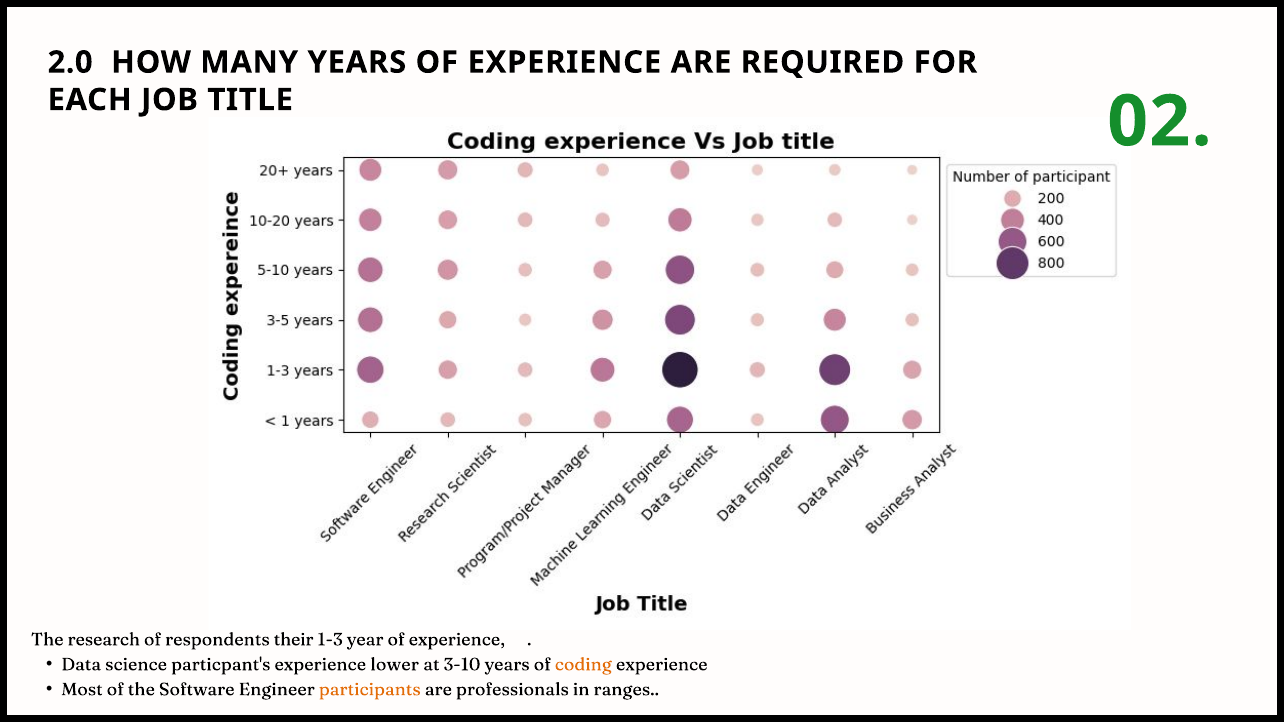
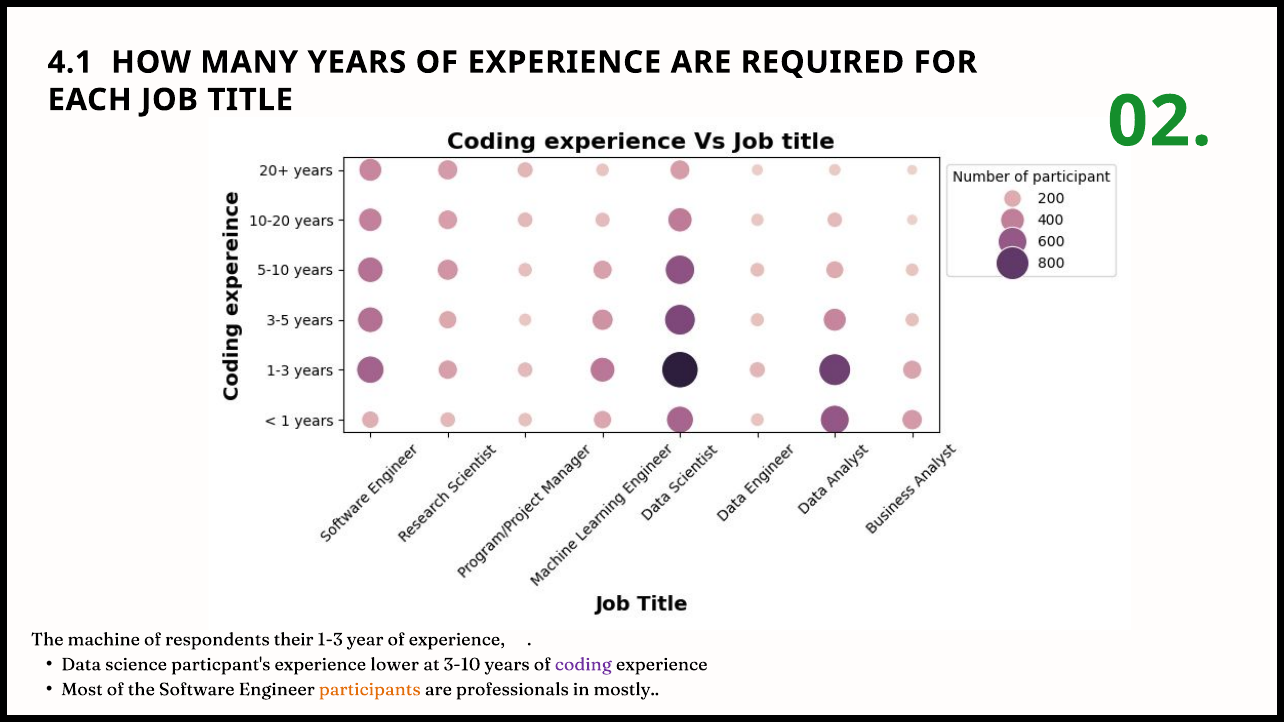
2.0: 2.0 -> 4.1
research: research -> machine
coding colour: orange -> purple
ranges: ranges -> mostly
